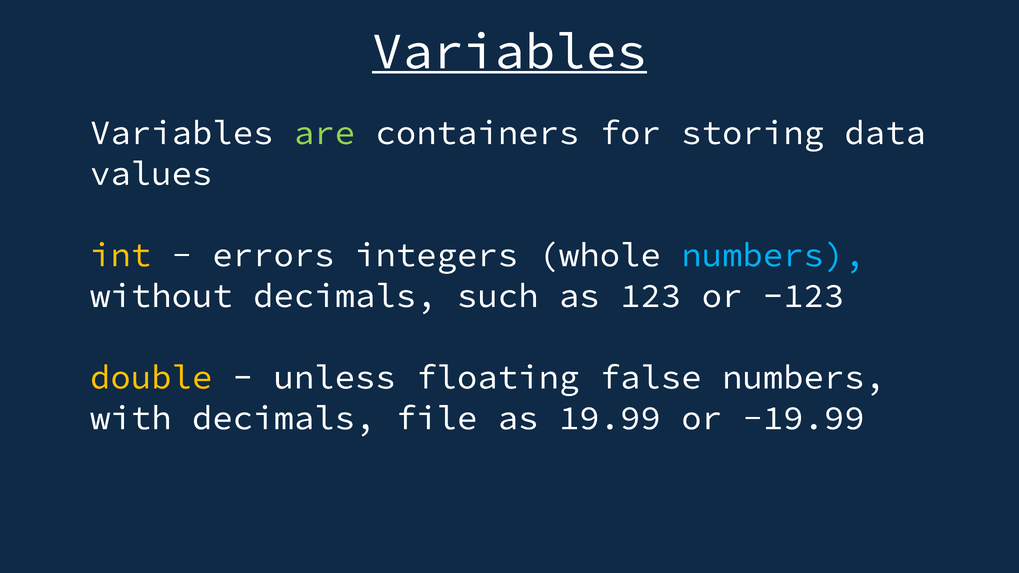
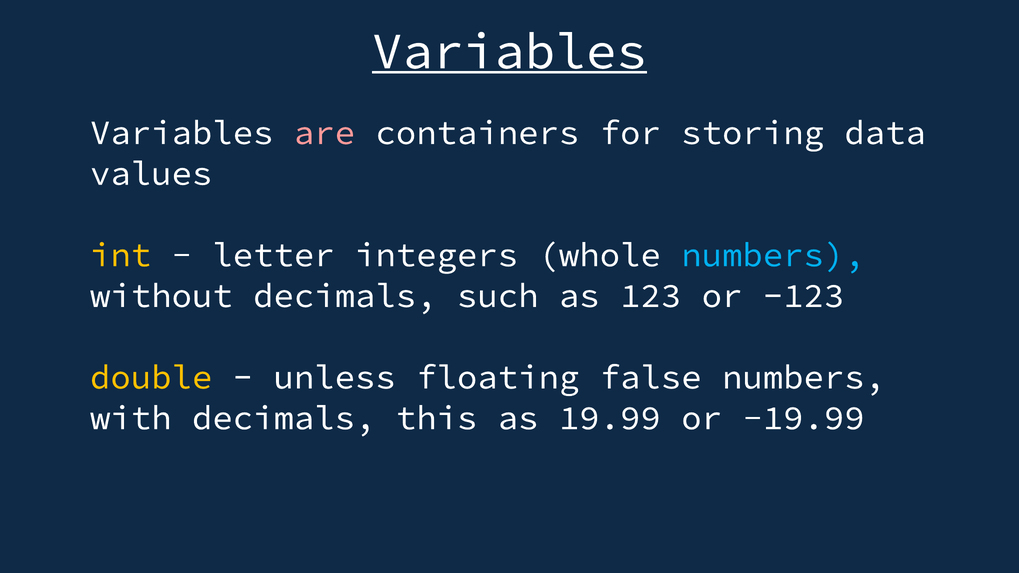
are colour: light green -> pink
errors: errors -> letter
file: file -> this
